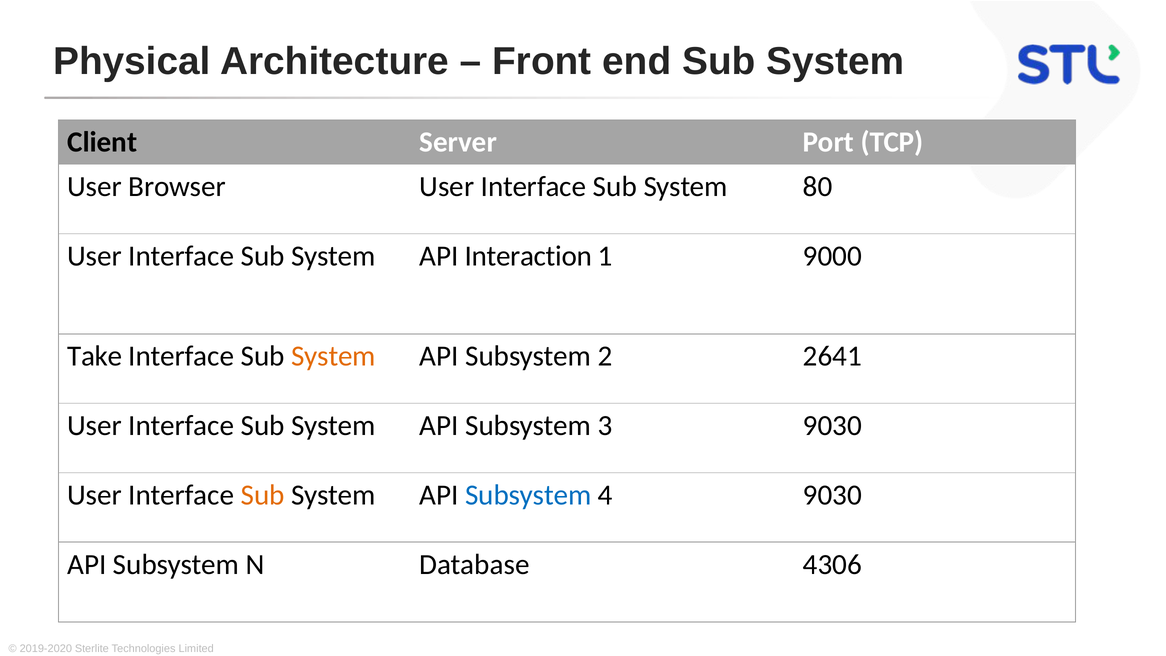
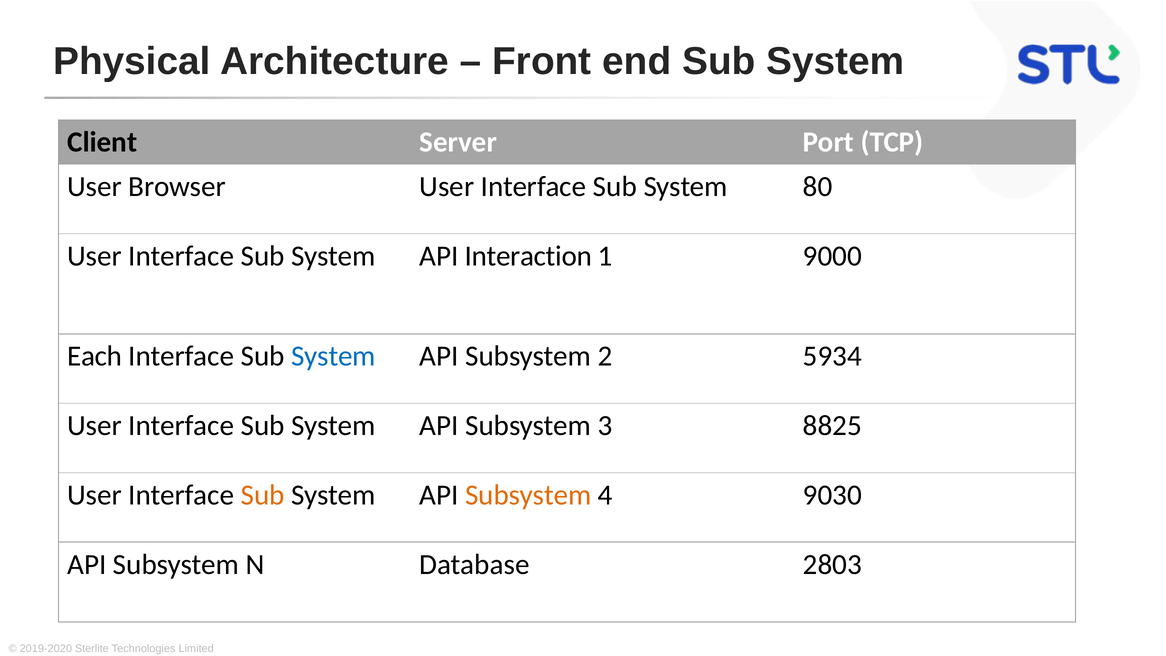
Take: Take -> Each
System at (334, 356) colour: orange -> blue
2641: 2641 -> 5934
3 9030: 9030 -> 8825
Subsystem at (528, 495) colour: blue -> orange
4306: 4306 -> 2803
